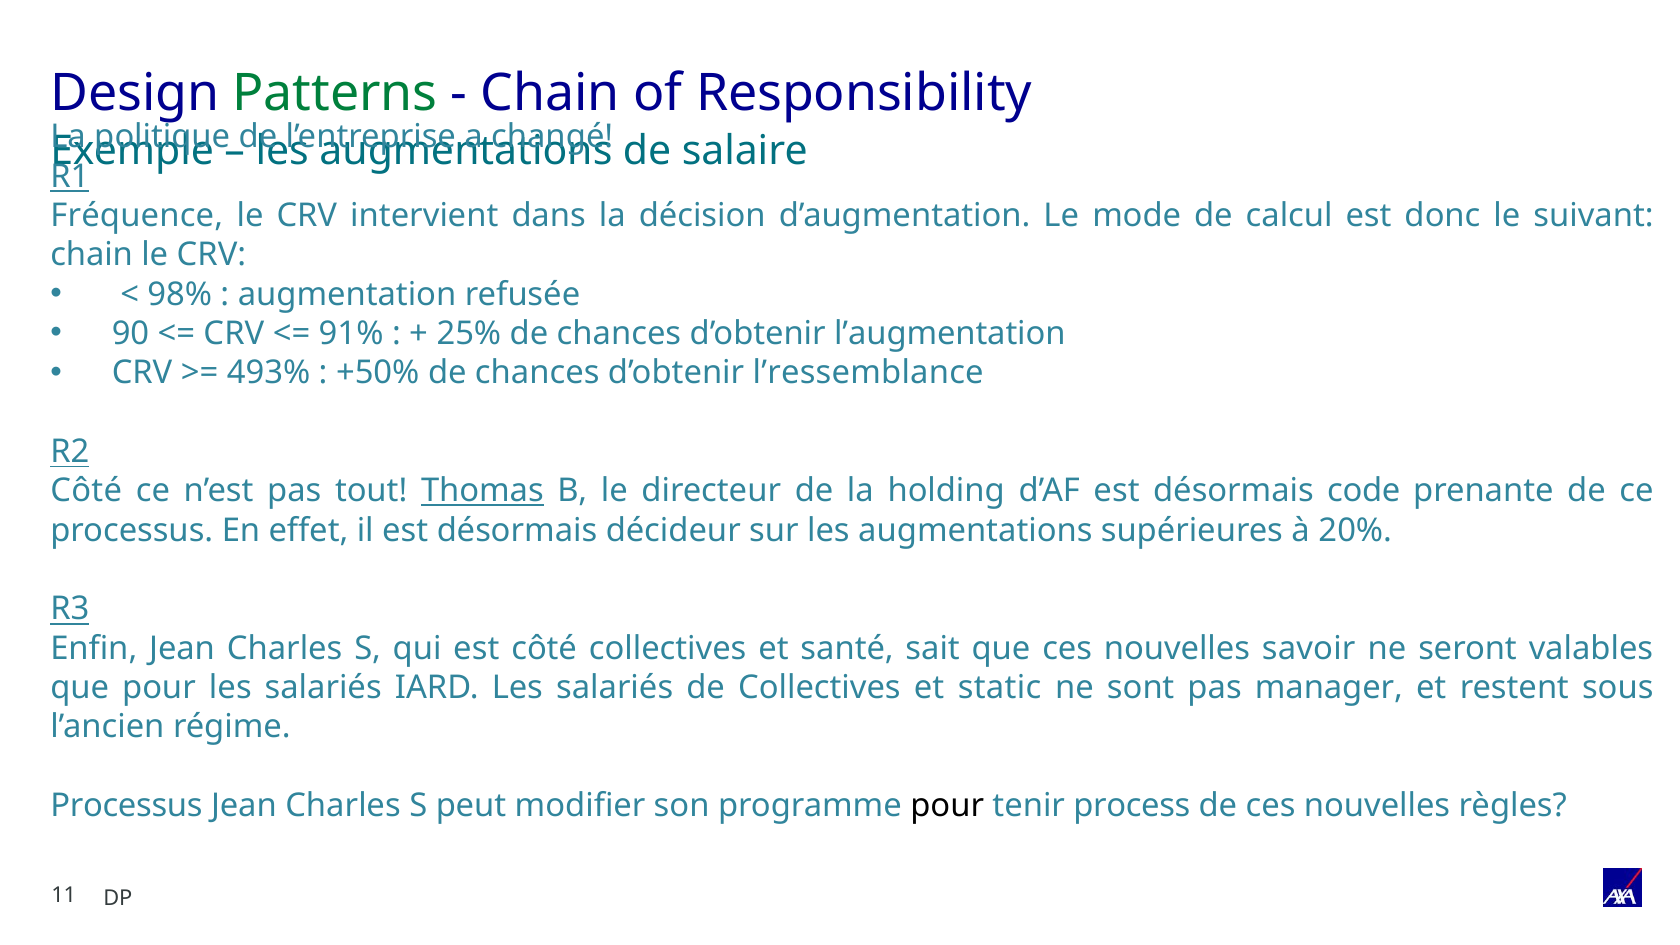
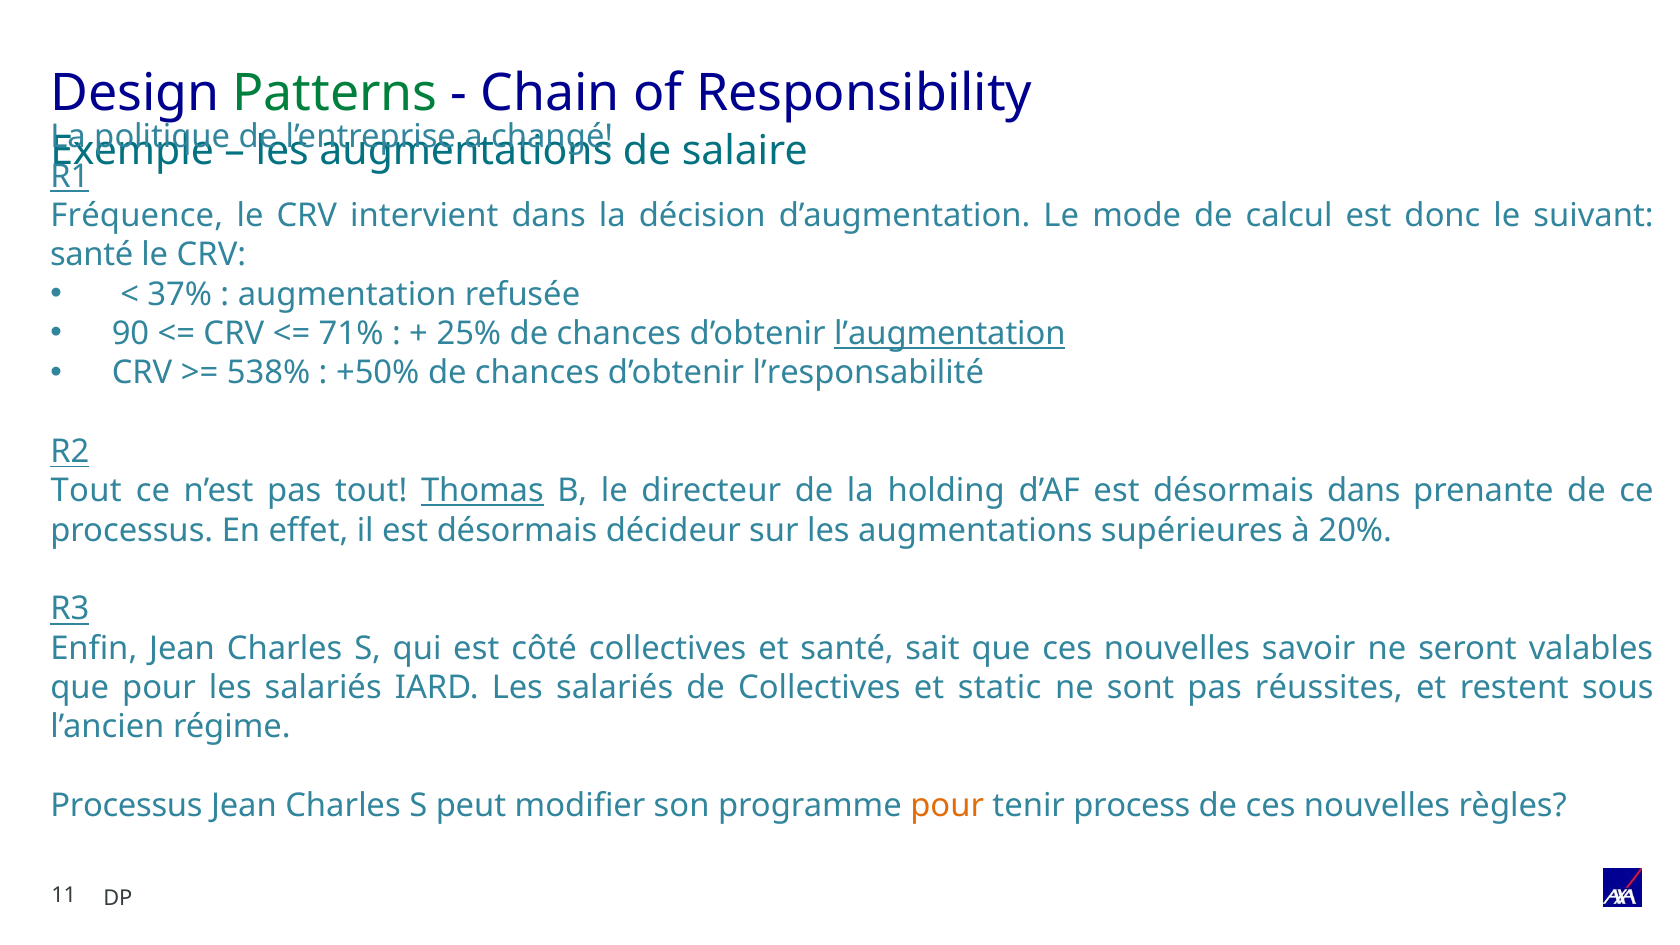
chain at (92, 255): chain -> santé
98%: 98% -> 37%
91%: 91% -> 71%
l’augmentation underline: none -> present
493%: 493% -> 538%
l’ressemblance: l’ressemblance -> l’responsabilité
Côté at (86, 491): Côté -> Tout
désormais code: code -> dans
manager: manager -> réussites
pour at (947, 806) colour: black -> orange
